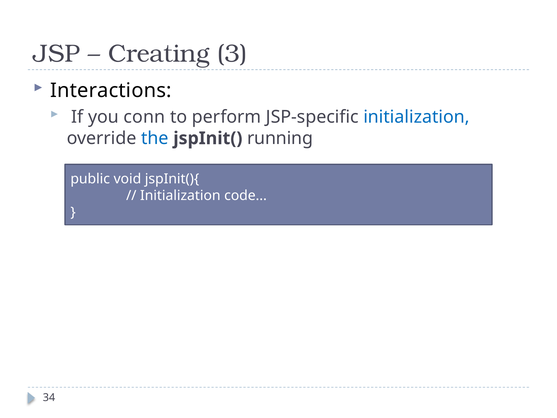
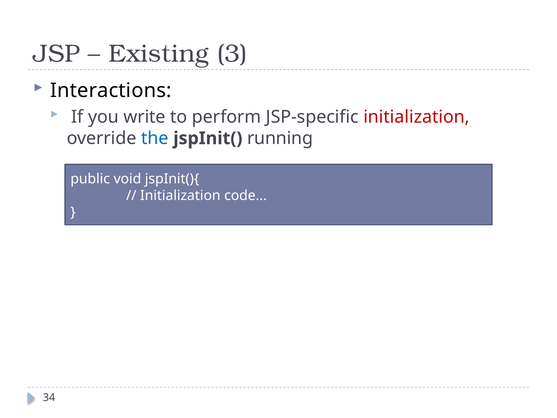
Creating: Creating -> Existing
conn: conn -> write
initialization at (416, 117) colour: blue -> red
